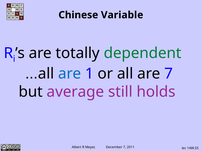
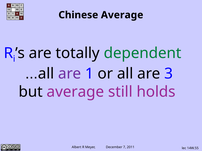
Chinese Variable: Variable -> Average
are at (70, 74) colour: blue -> purple
are 7: 7 -> 3
